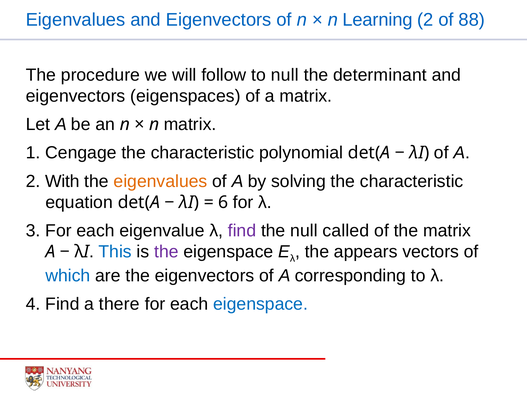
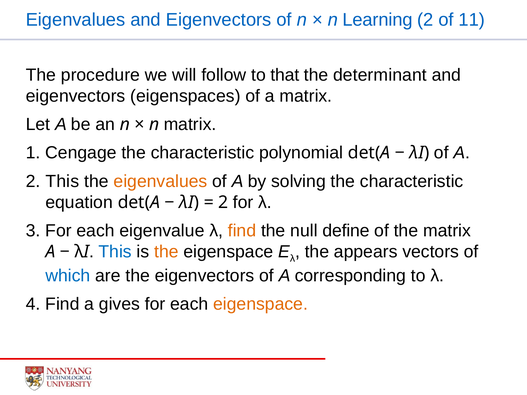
88: 88 -> 11
to null: null -> that
2 With: With -> This
6 at (223, 202): 6 -> 2
find at (242, 231) colour: purple -> orange
called: called -> define
the at (166, 252) colour: purple -> orange
there: there -> gives
eigenspace at (261, 304) colour: blue -> orange
